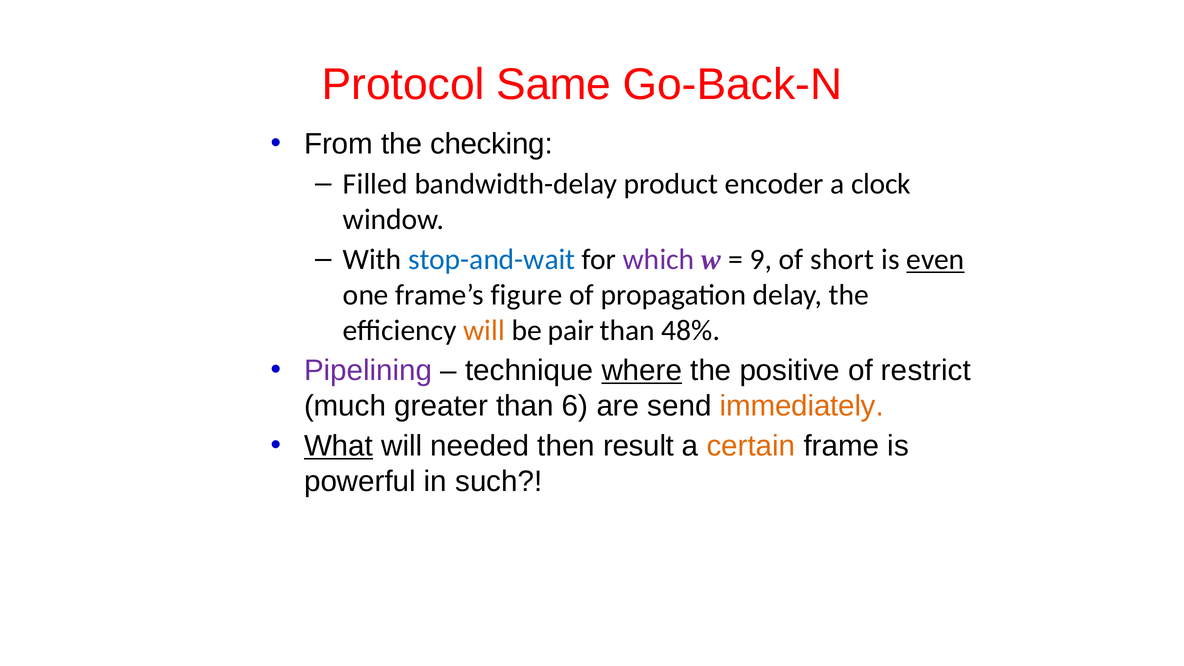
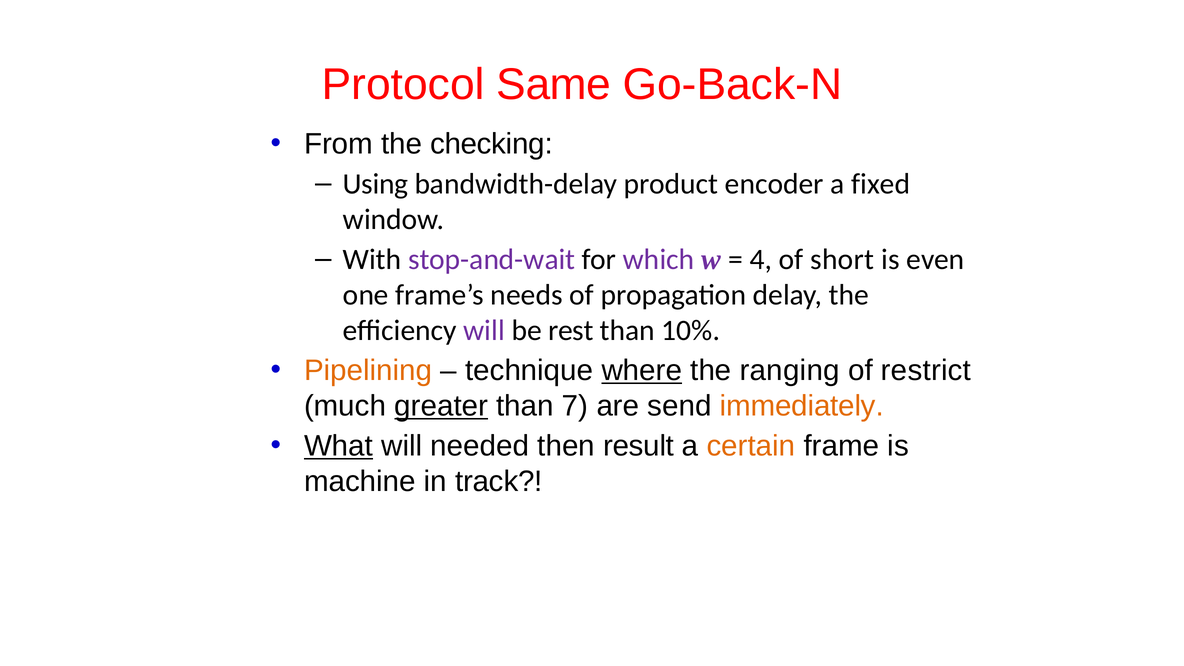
Filled: Filled -> Using
clock: clock -> fixed
stop-and-wait colour: blue -> purple
9: 9 -> 4
even underline: present -> none
figure: figure -> needs
will at (484, 331) colour: orange -> purple
pair: pair -> rest
48%: 48% -> 10%
Pipelining colour: purple -> orange
positive: positive -> ranging
greater underline: none -> present
6: 6 -> 7
powerful: powerful -> machine
such: such -> track
